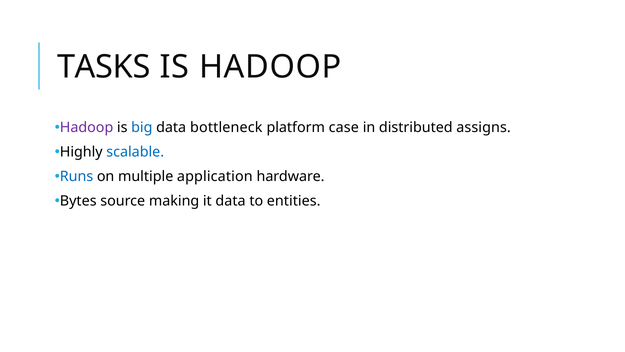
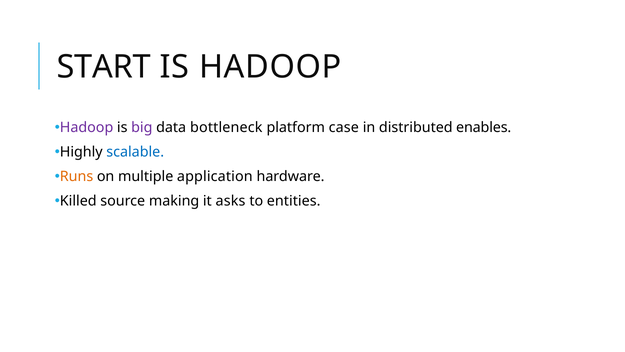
TASKS: TASKS -> START
big colour: blue -> purple
assigns: assigns -> enables
Runs colour: blue -> orange
Bytes: Bytes -> Killed
it data: data -> asks
